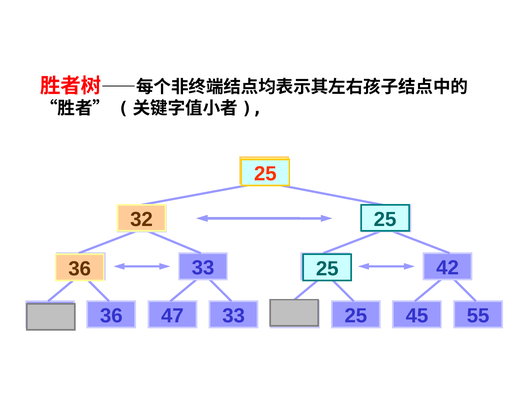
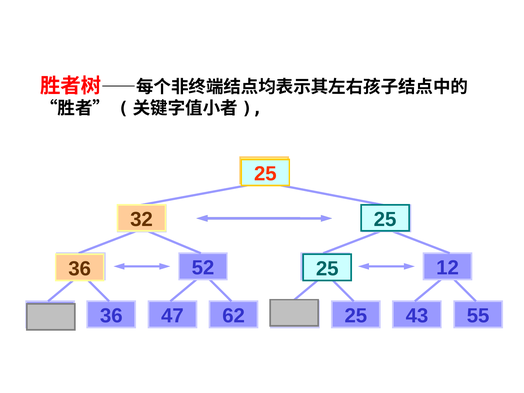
33 at (203, 268): 33 -> 52
42: 42 -> 12
47 33: 33 -> 62
45: 45 -> 43
